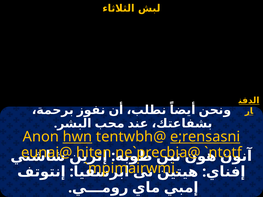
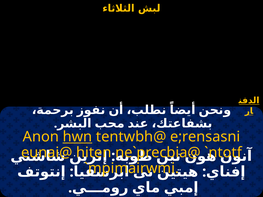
e;rensasni underline: present -> none
